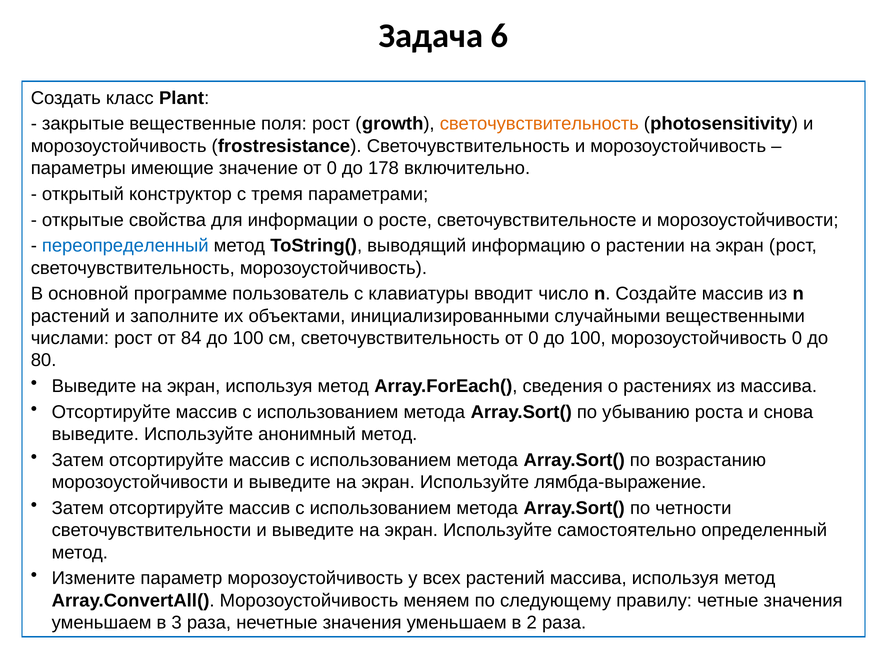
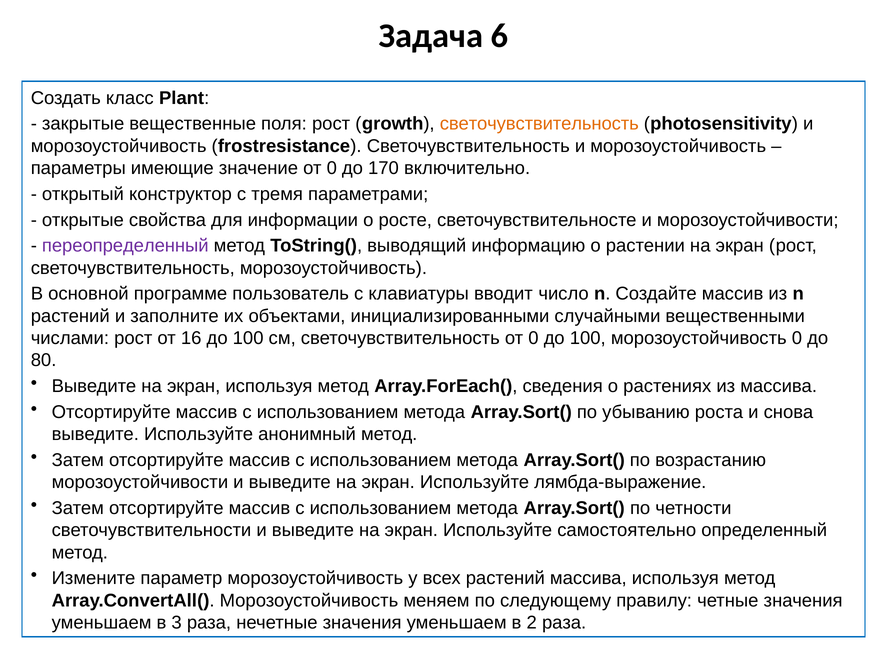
178: 178 -> 170
переопределенный colour: blue -> purple
84: 84 -> 16
